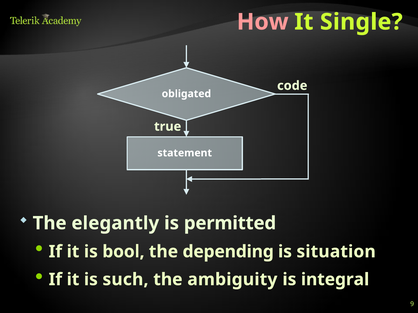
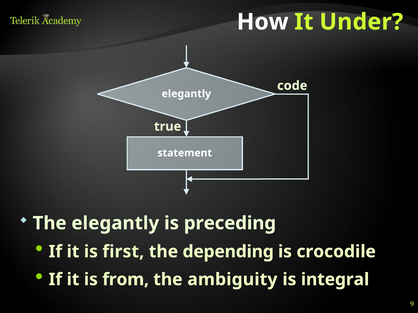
How colour: pink -> white
Single: Single -> Under
obligated at (186, 94): obligated -> elegantly
permitted: permitted -> preceding
bool: bool -> first
situation: situation -> crocodile
such: such -> from
